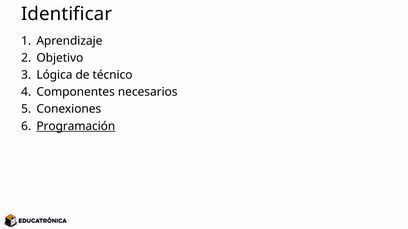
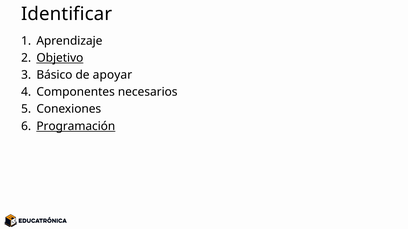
Objetivo underline: none -> present
Lógica: Lógica -> Básico
técnico: técnico -> apoyar
